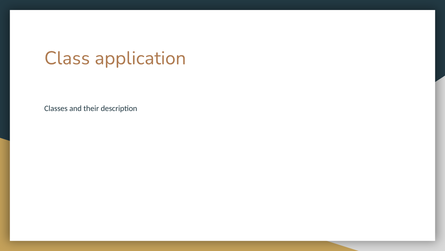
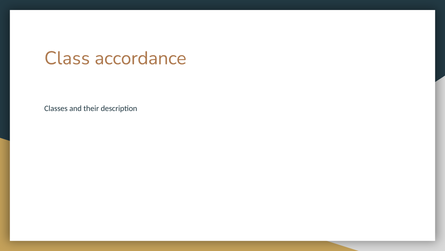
application: application -> accordance
